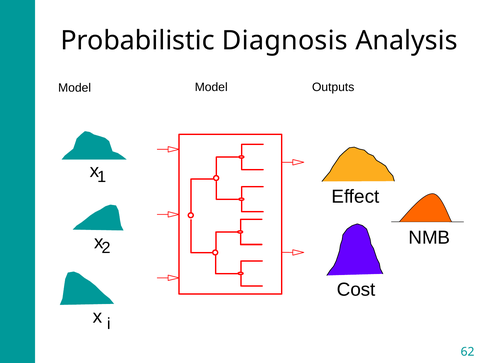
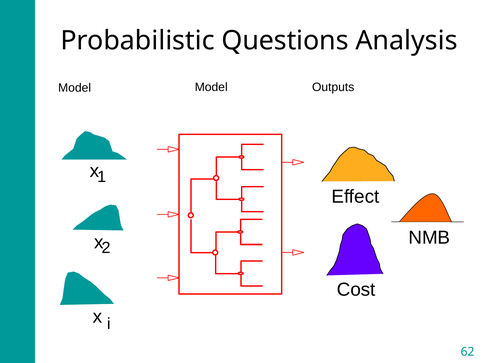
Diagnosis: Diagnosis -> Questions
